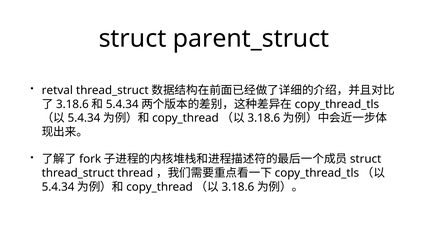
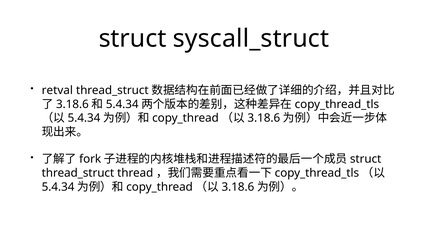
parent_struct: parent_struct -> syscall_struct
